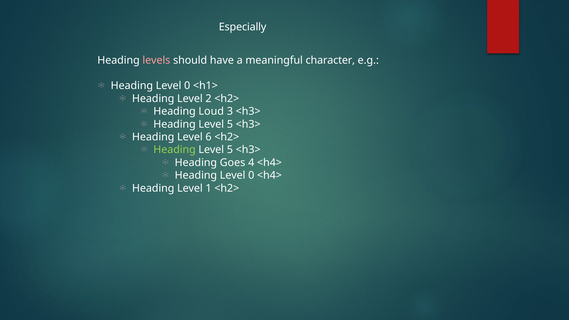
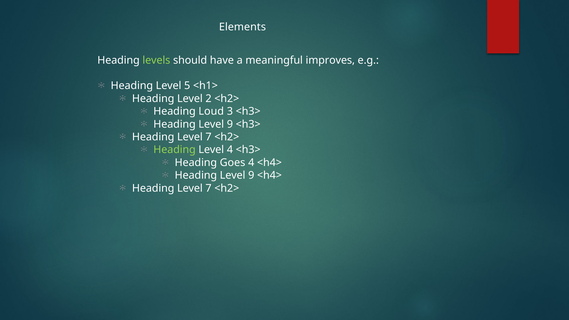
Especially: Especially -> Elements
levels colour: pink -> light green
character: character -> improves
0 at (187, 86): 0 -> 5
5 at (230, 124): 5 -> 9
6 at (209, 137): 6 -> 7
5 at (230, 150): 5 -> 4
0 at (251, 175): 0 -> 9
1 at (209, 188): 1 -> 7
